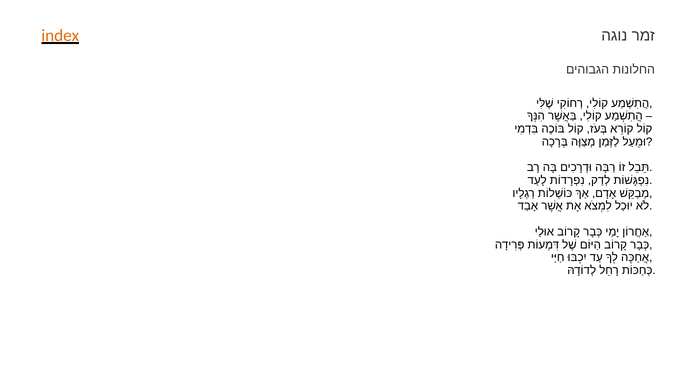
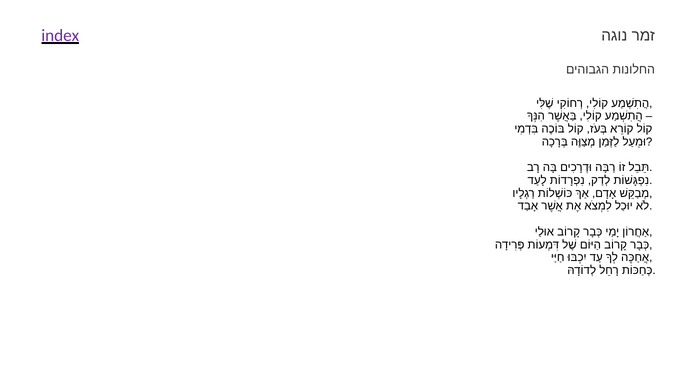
index colour: orange -> purple
